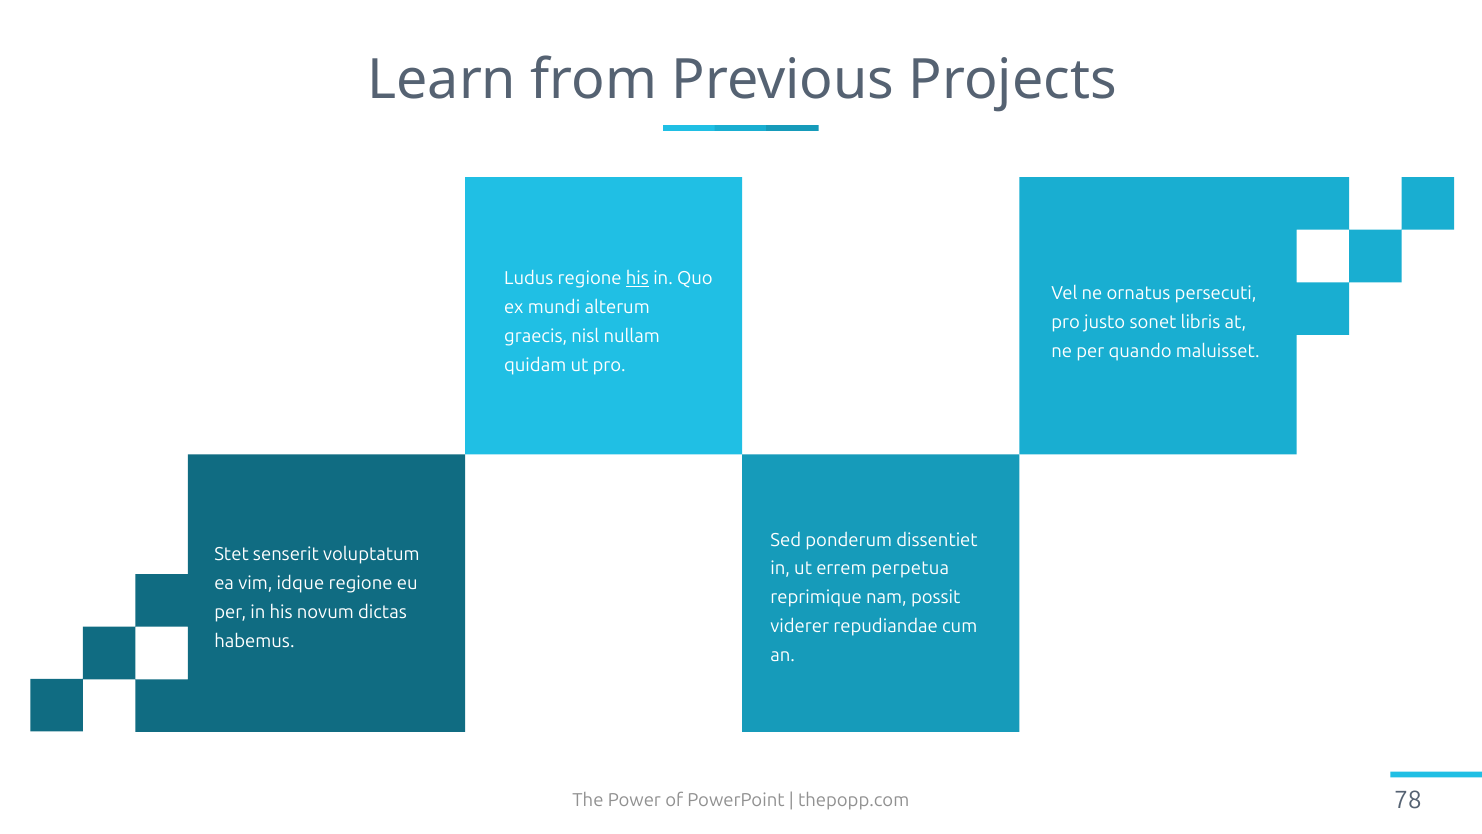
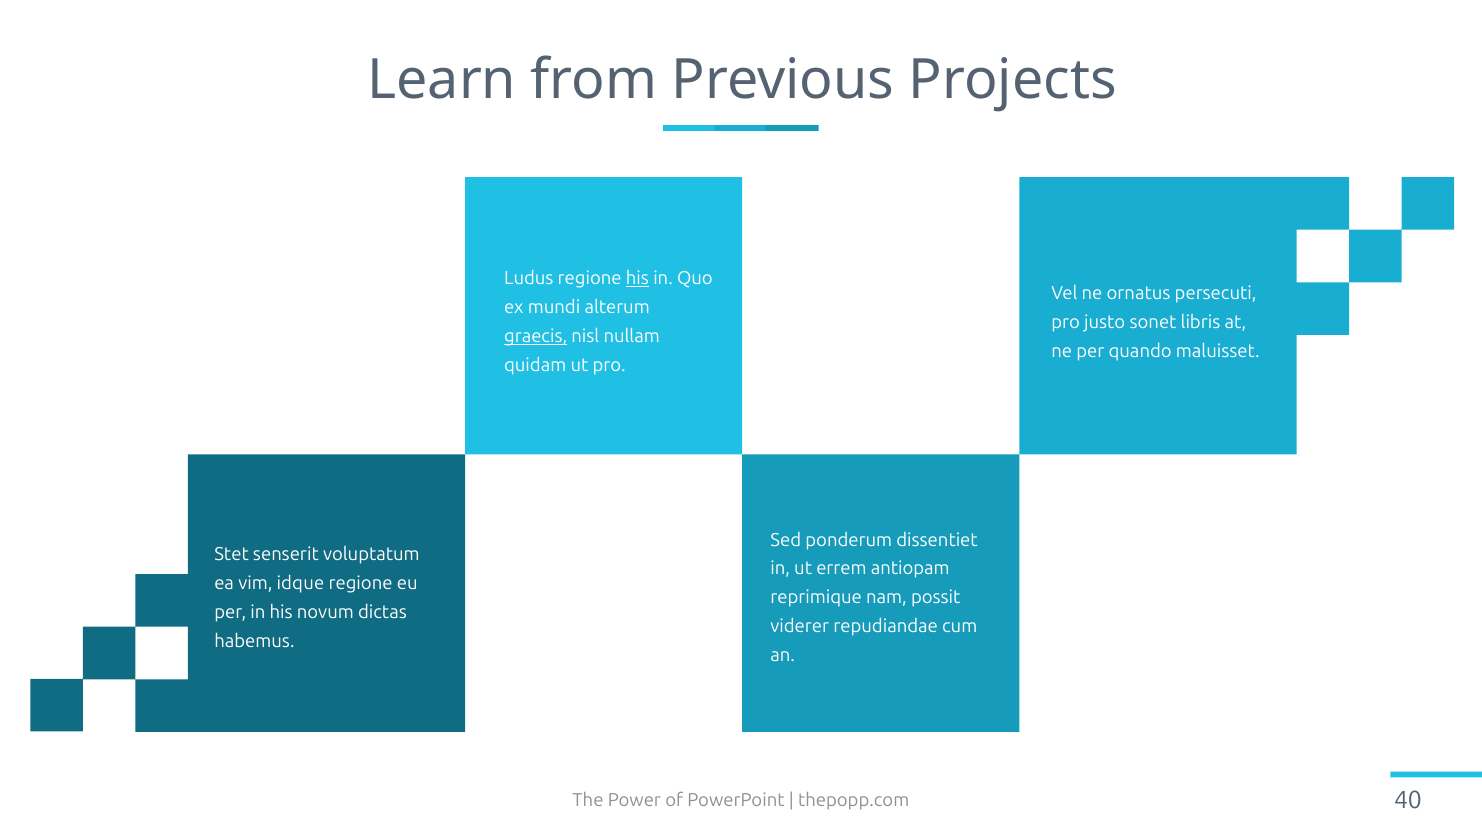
graecis underline: none -> present
perpetua: perpetua -> antiopam
78: 78 -> 40
